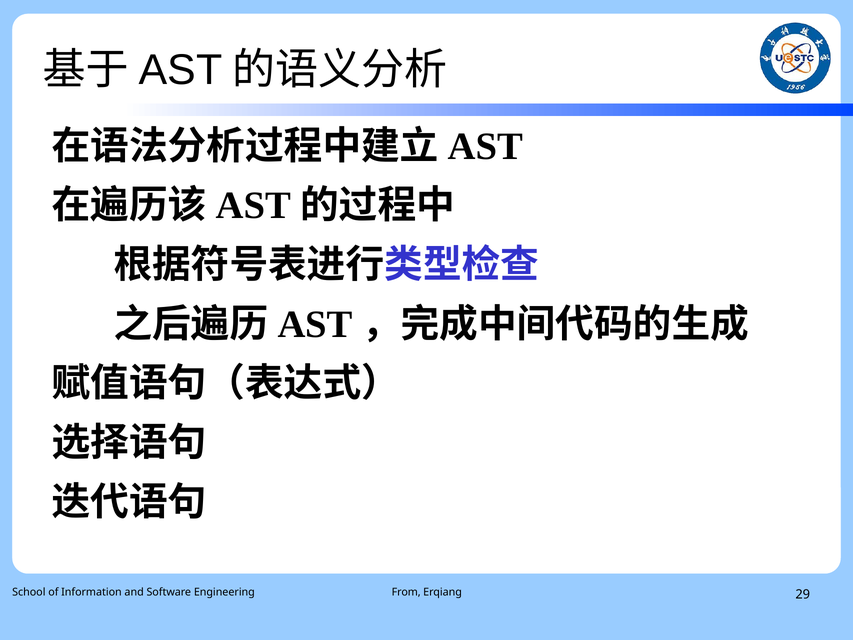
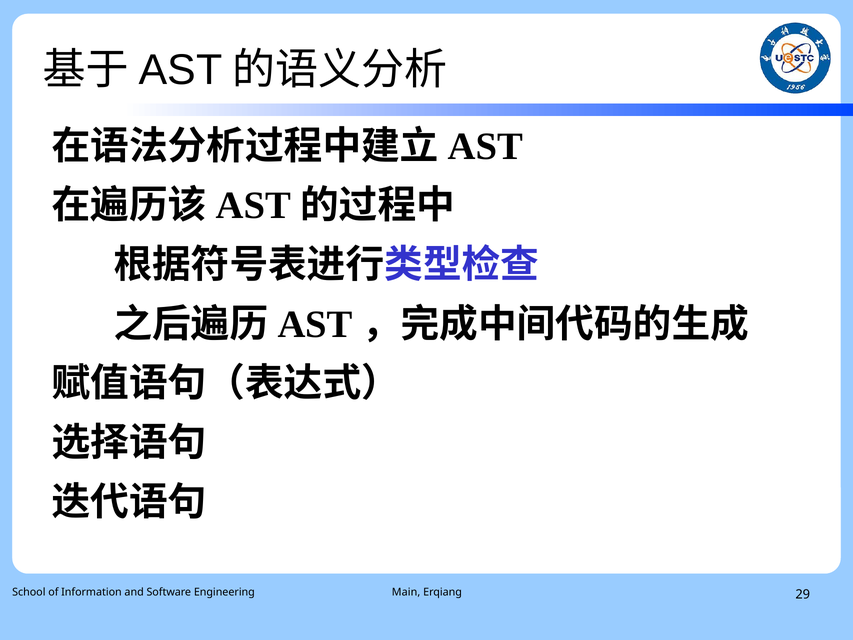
From: From -> Main
